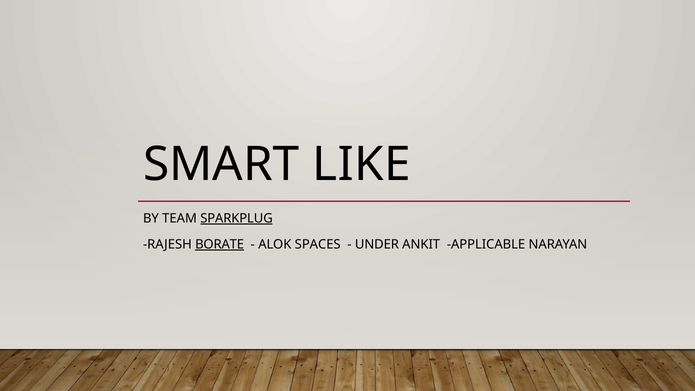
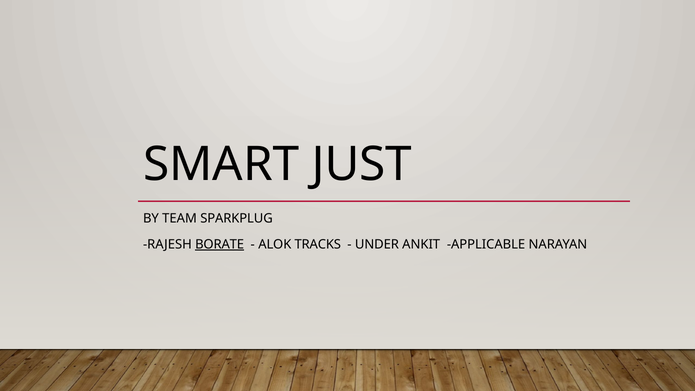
LIKE: LIKE -> JUST
SPARKPLUG underline: present -> none
SPACES: SPACES -> TRACKS
